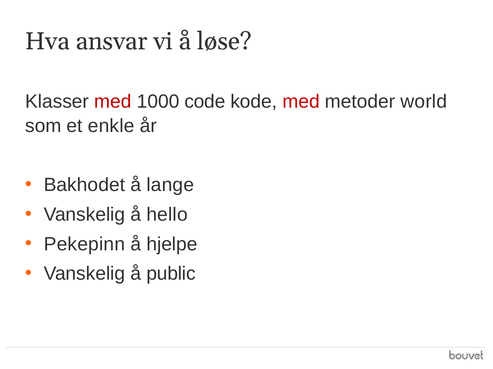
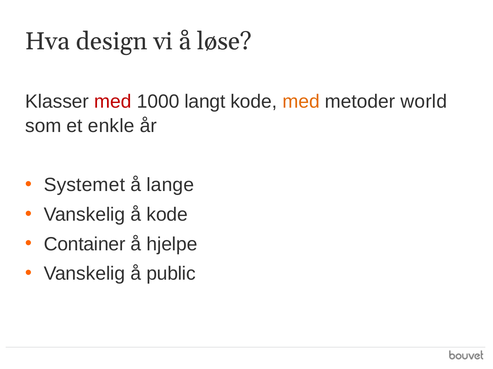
ansvar: ansvar -> design
code: code -> langt
med at (301, 102) colour: red -> orange
Bakhodet: Bakhodet -> Systemet
å hello: hello -> kode
Pekepinn: Pekepinn -> Container
